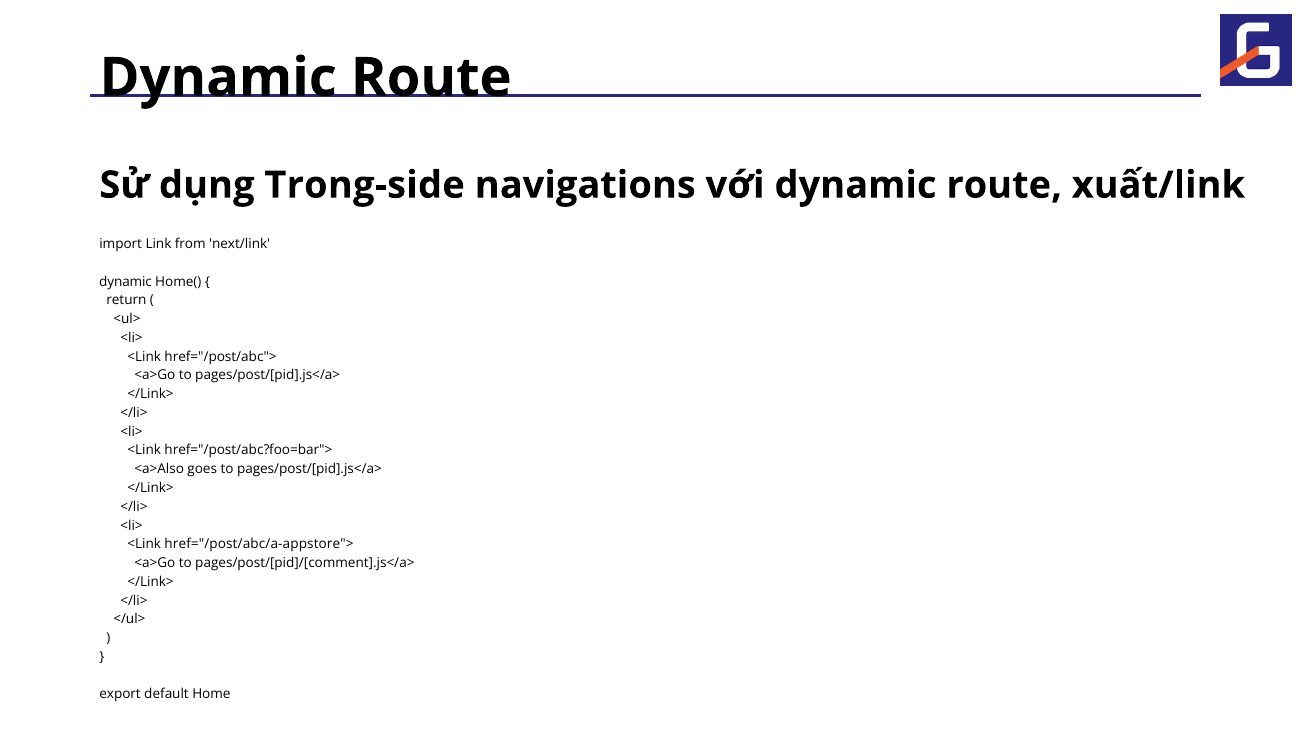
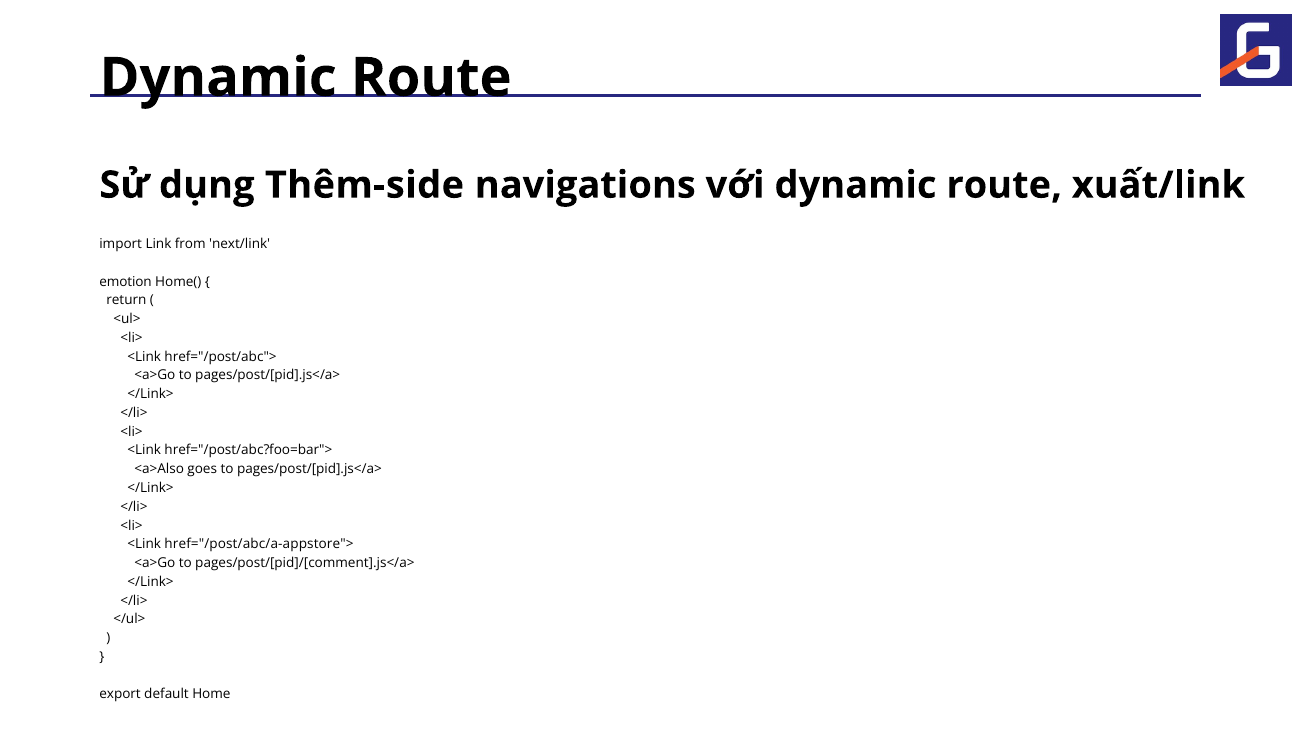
Trong-side: Trong-side -> Thêm-side
dynamic at (126, 281): dynamic -> emotion
